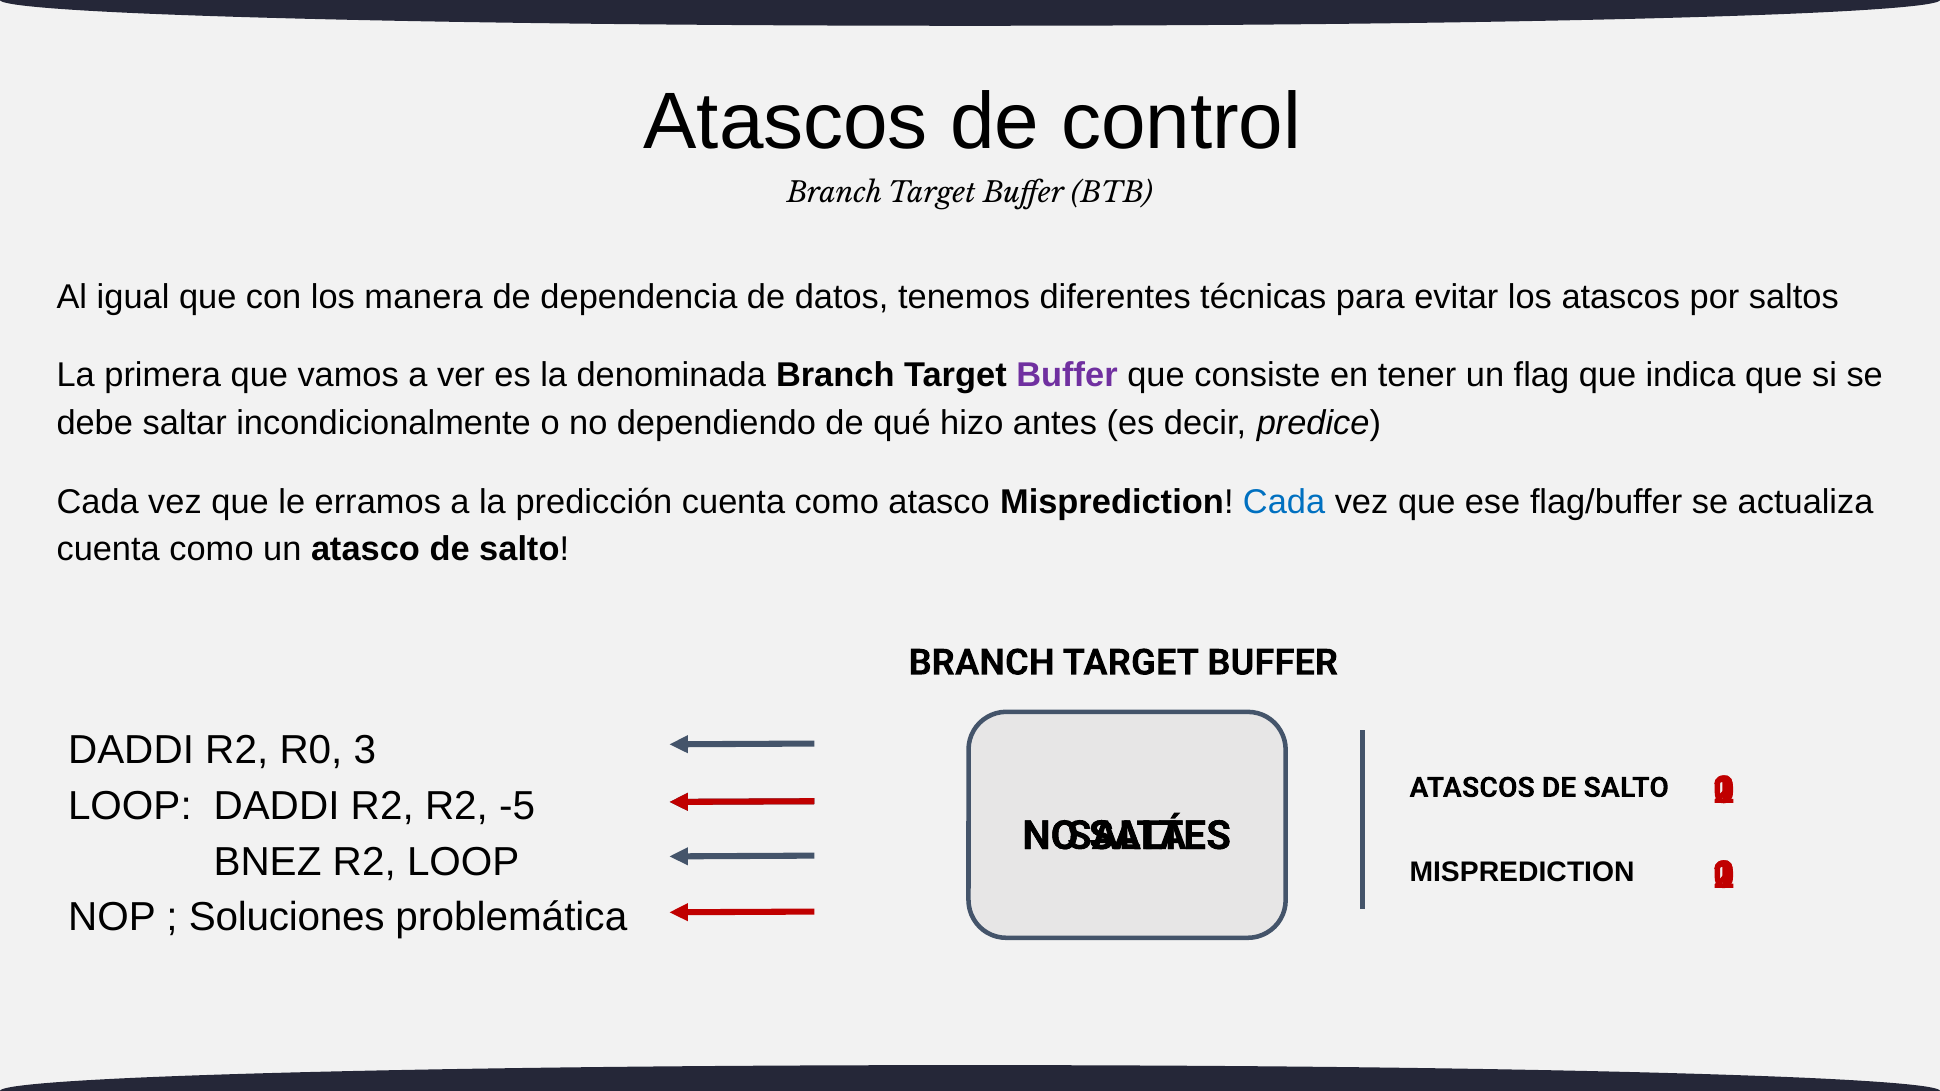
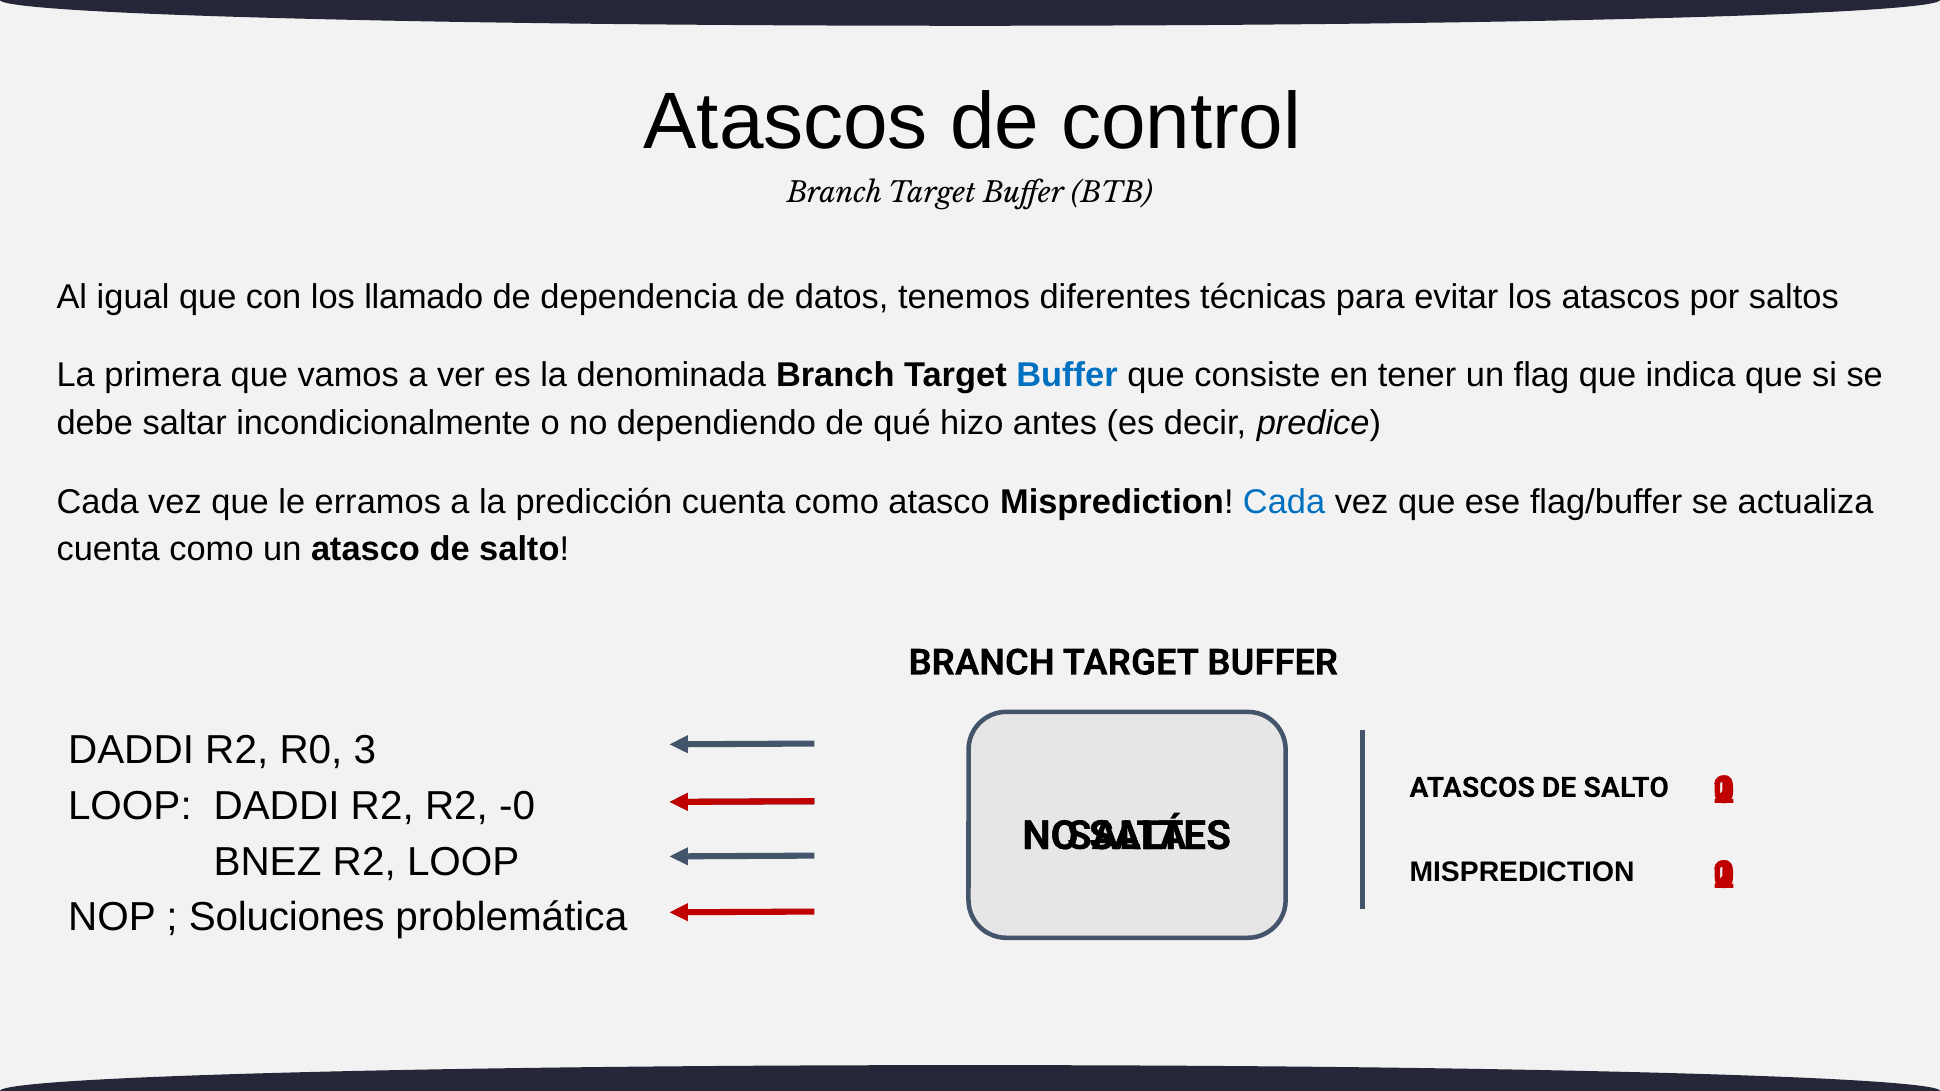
manera: manera -> llamado
Buffer at (1067, 376) colour: purple -> blue
-5: -5 -> -0
